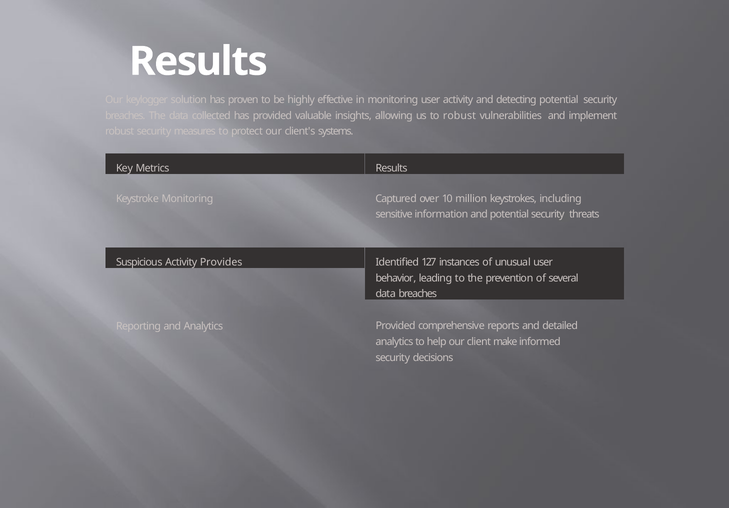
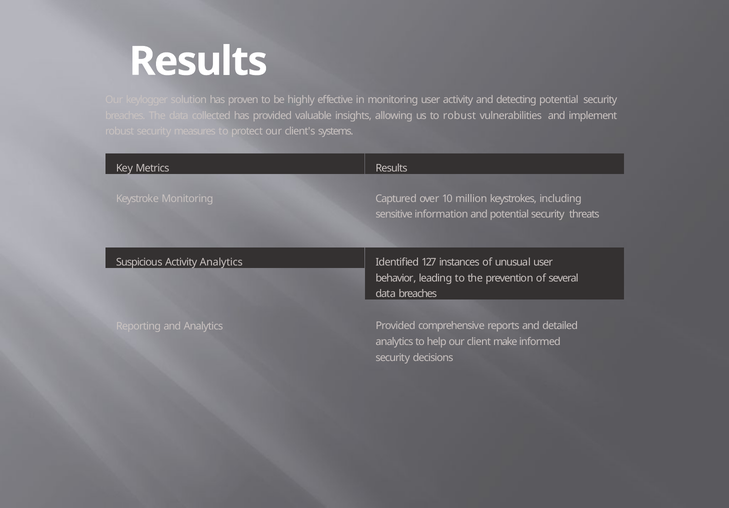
Activity Provides: Provides -> Analytics
